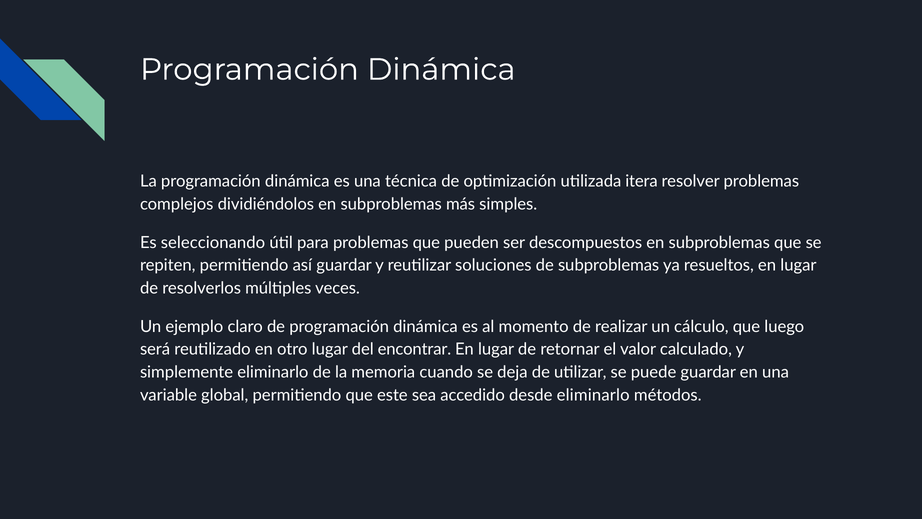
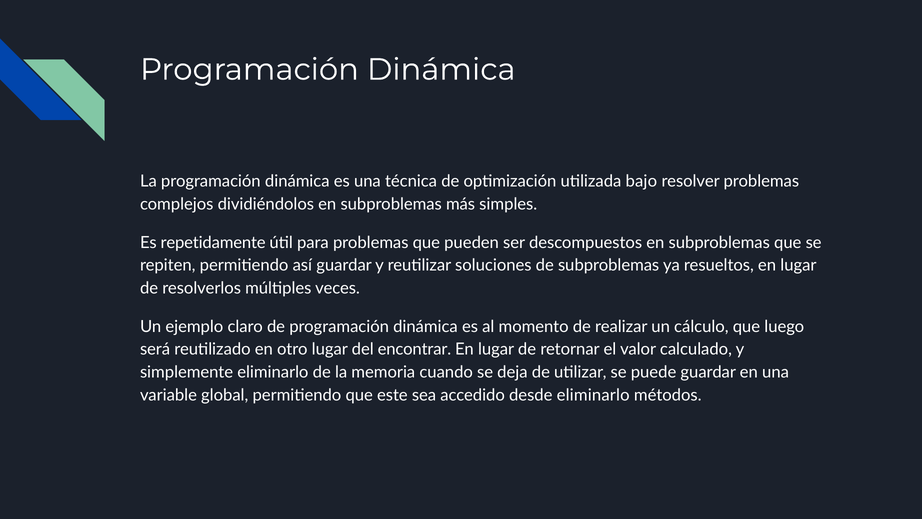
itera: itera -> bajo
seleccionando: seleccionando -> repetidamente
